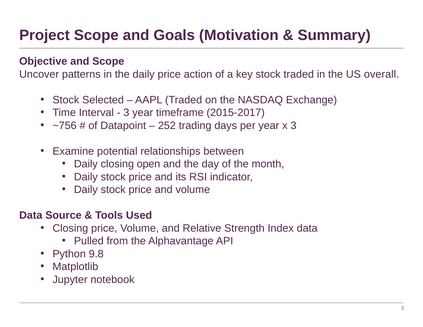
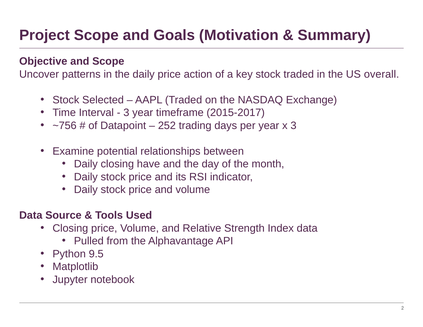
open: open -> have
9.8: 9.8 -> 9.5
